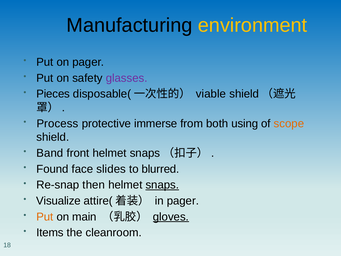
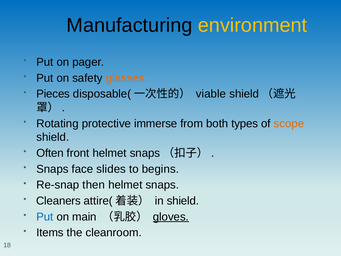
glasses colour: purple -> orange
Process: Process -> Rotating
using: using -> types
Band: Band -> Often
Found at (52, 169): Found -> Snaps
blurred: blurred -> begins
snaps at (162, 185) underline: present -> none
Visualize: Visualize -> Cleaners
in pager: pager -> shield
Put at (45, 217) colour: orange -> blue
